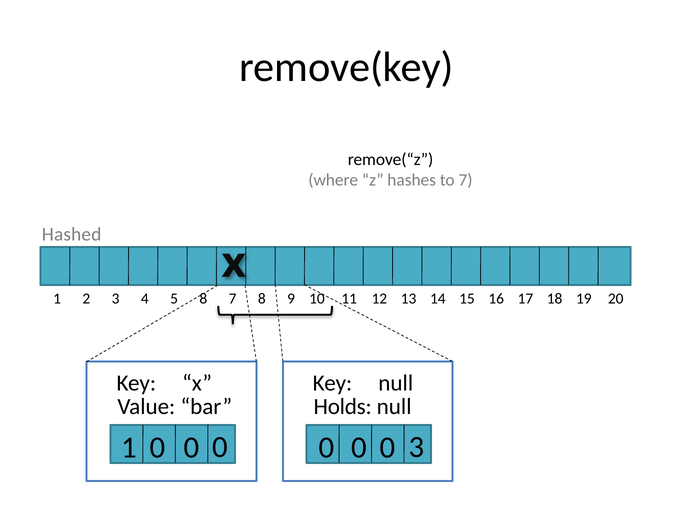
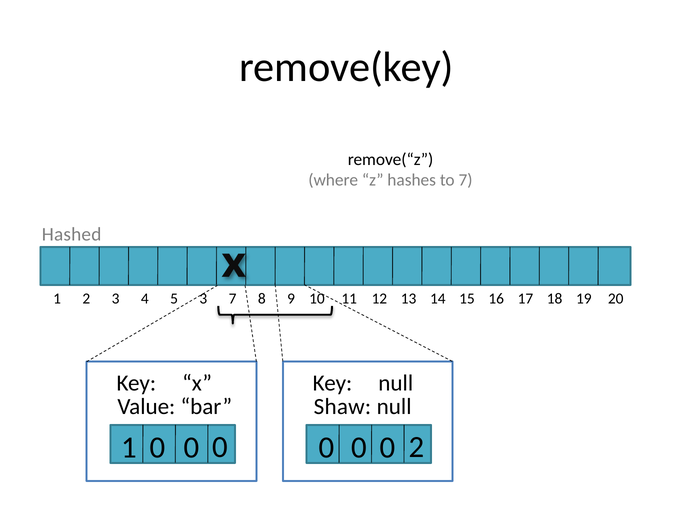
5 8: 8 -> 3
Holds: Holds -> Shaw
0 3: 3 -> 2
